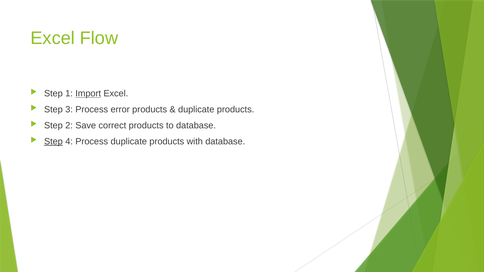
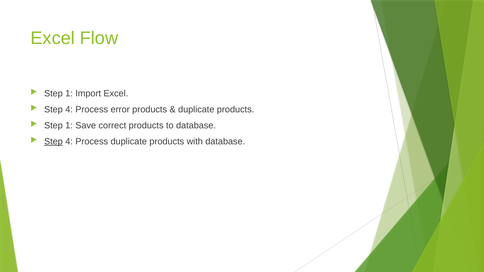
Import underline: present -> none
3 at (69, 110): 3 -> 4
2 at (69, 126): 2 -> 1
